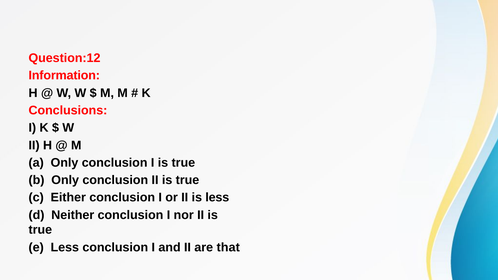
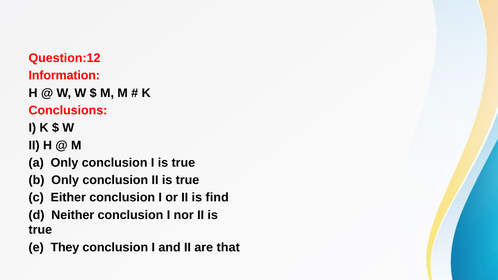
is less: less -> find
e Less: Less -> They
